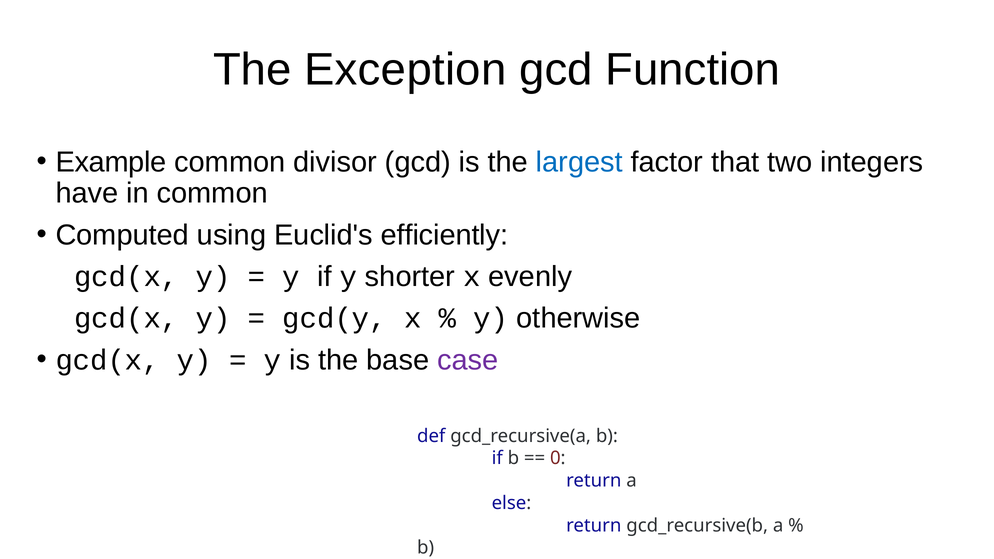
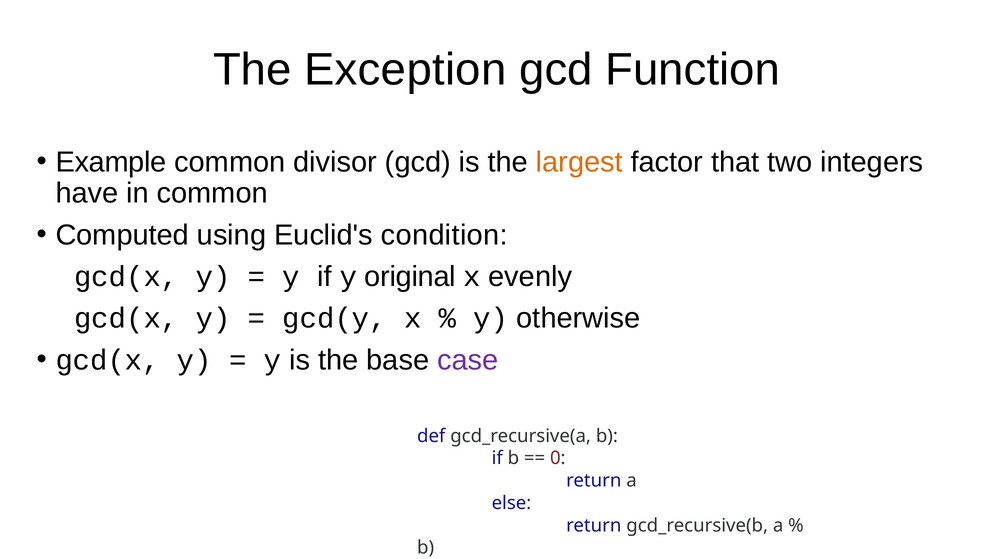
largest colour: blue -> orange
efficiently: efficiently -> condition
shorter: shorter -> original
